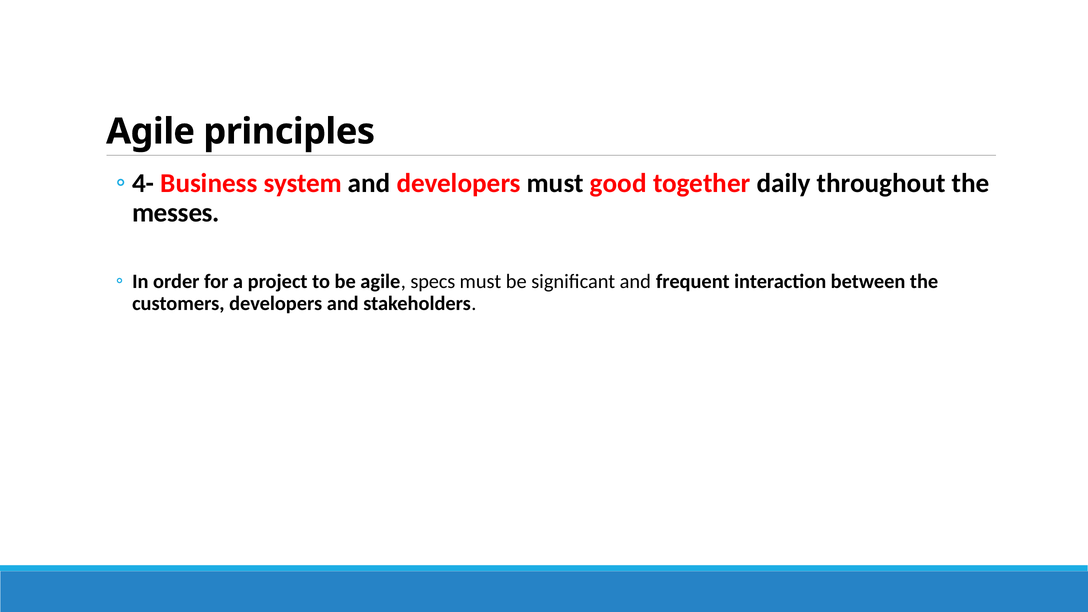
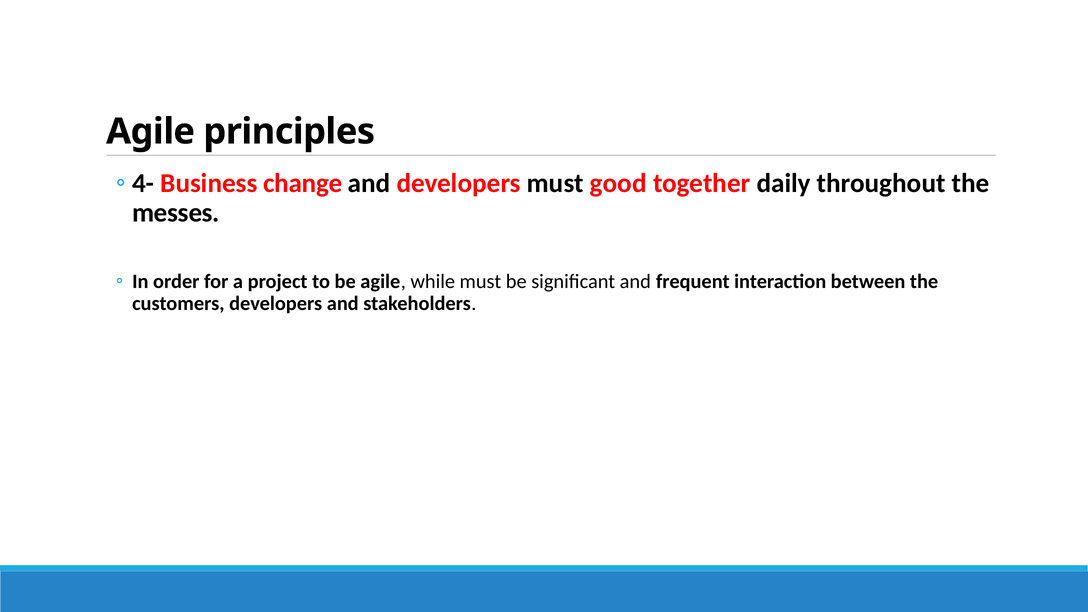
system: system -> change
specs: specs -> while
